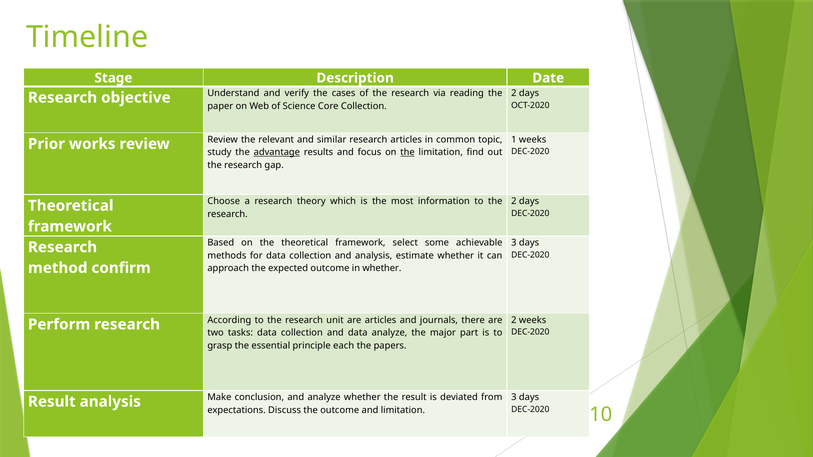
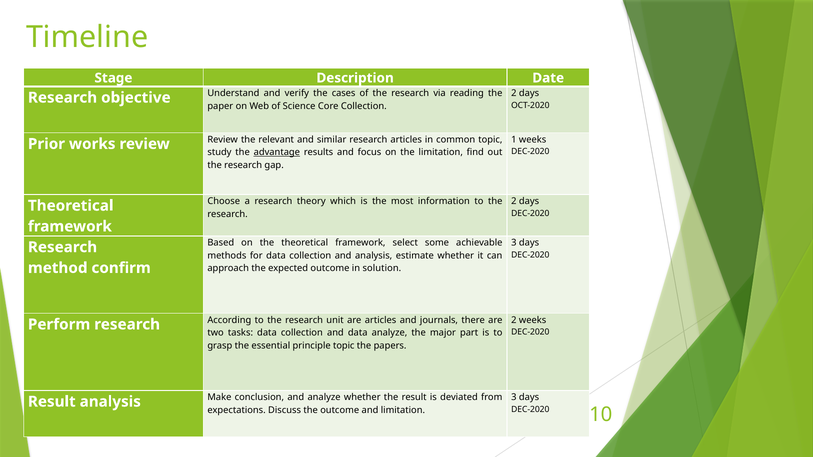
the at (408, 152) underline: present -> none
in whether: whether -> solution
principle each: each -> topic
